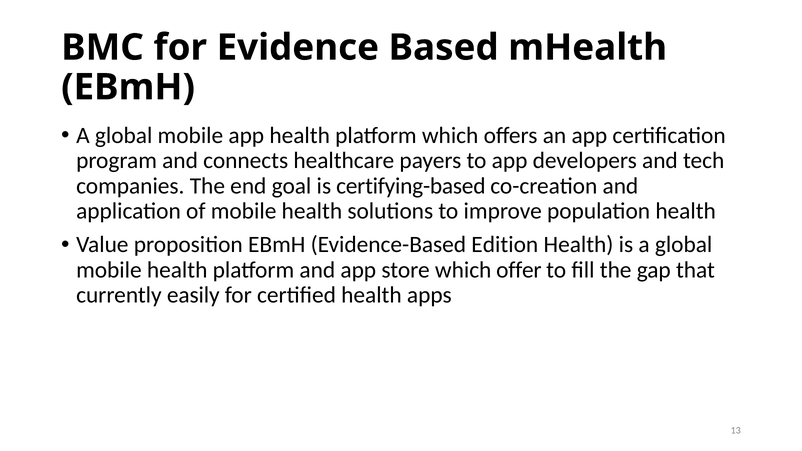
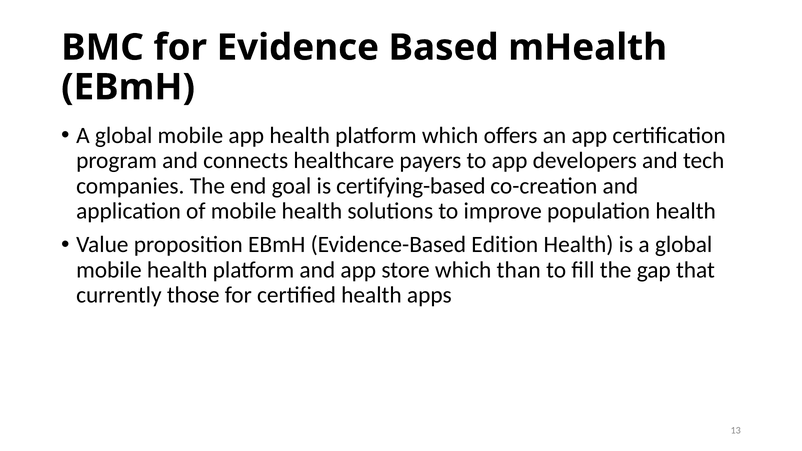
offer: offer -> than
easily: easily -> those
